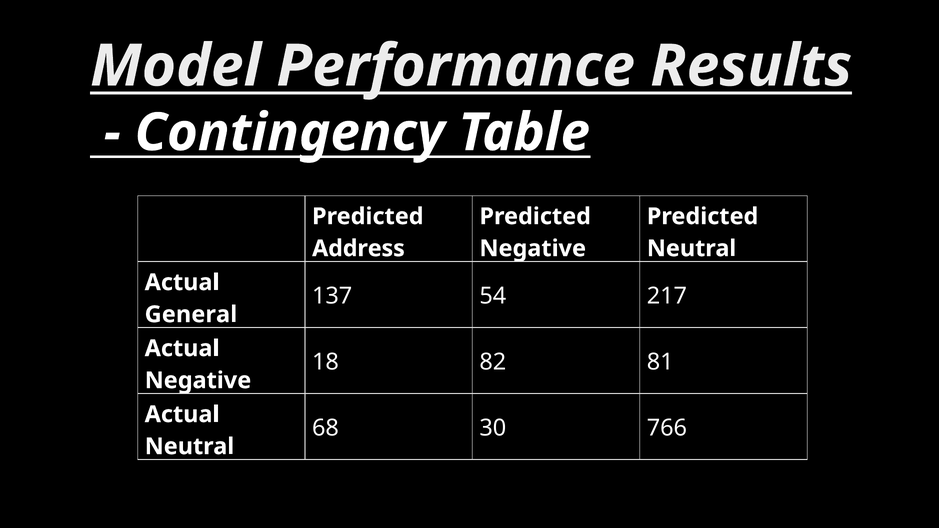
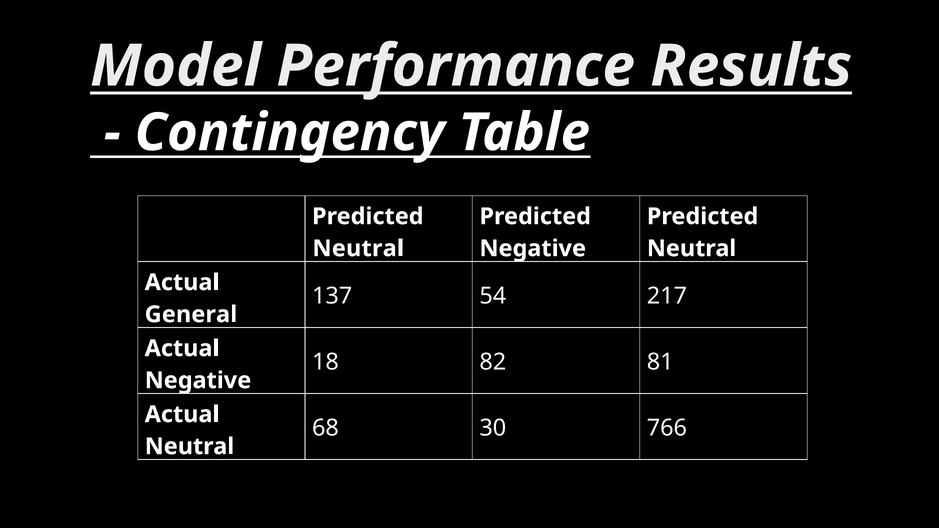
Address at (358, 249): Address -> Neutral
